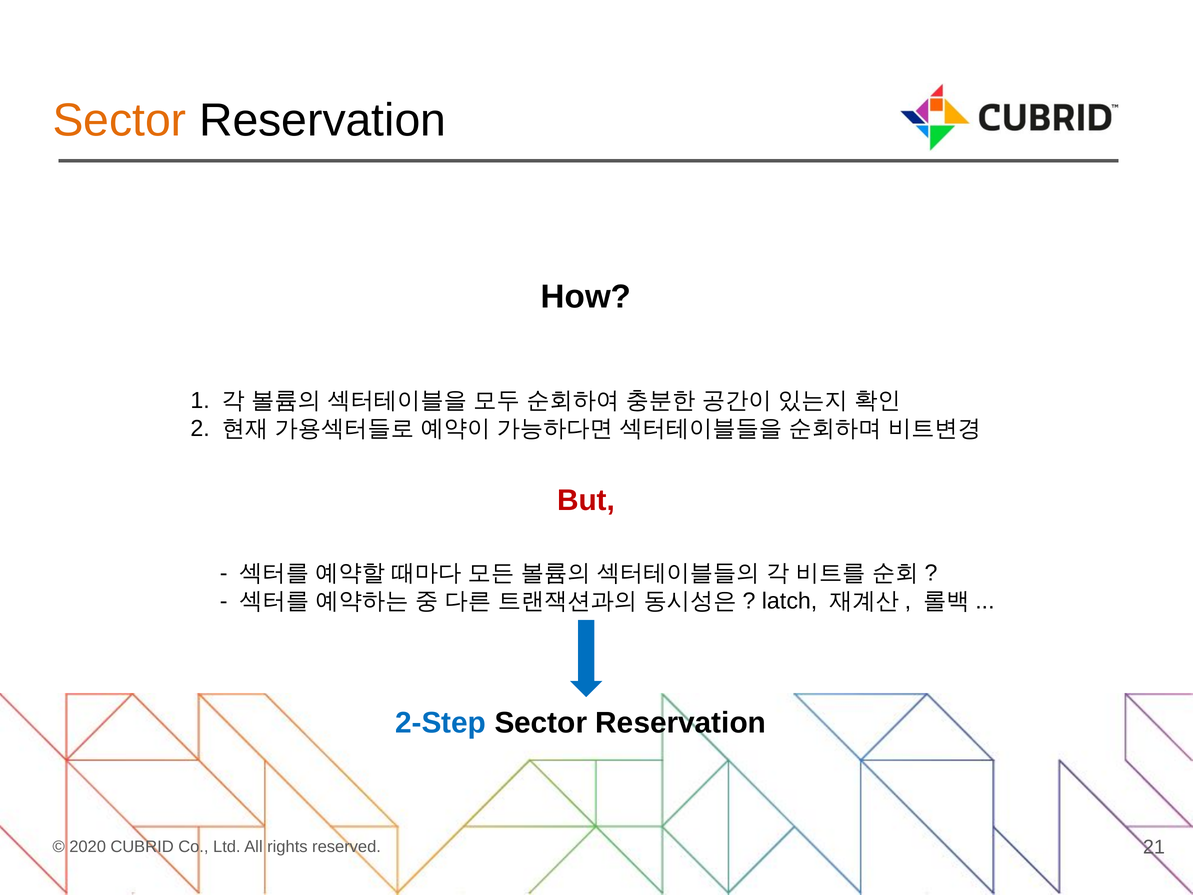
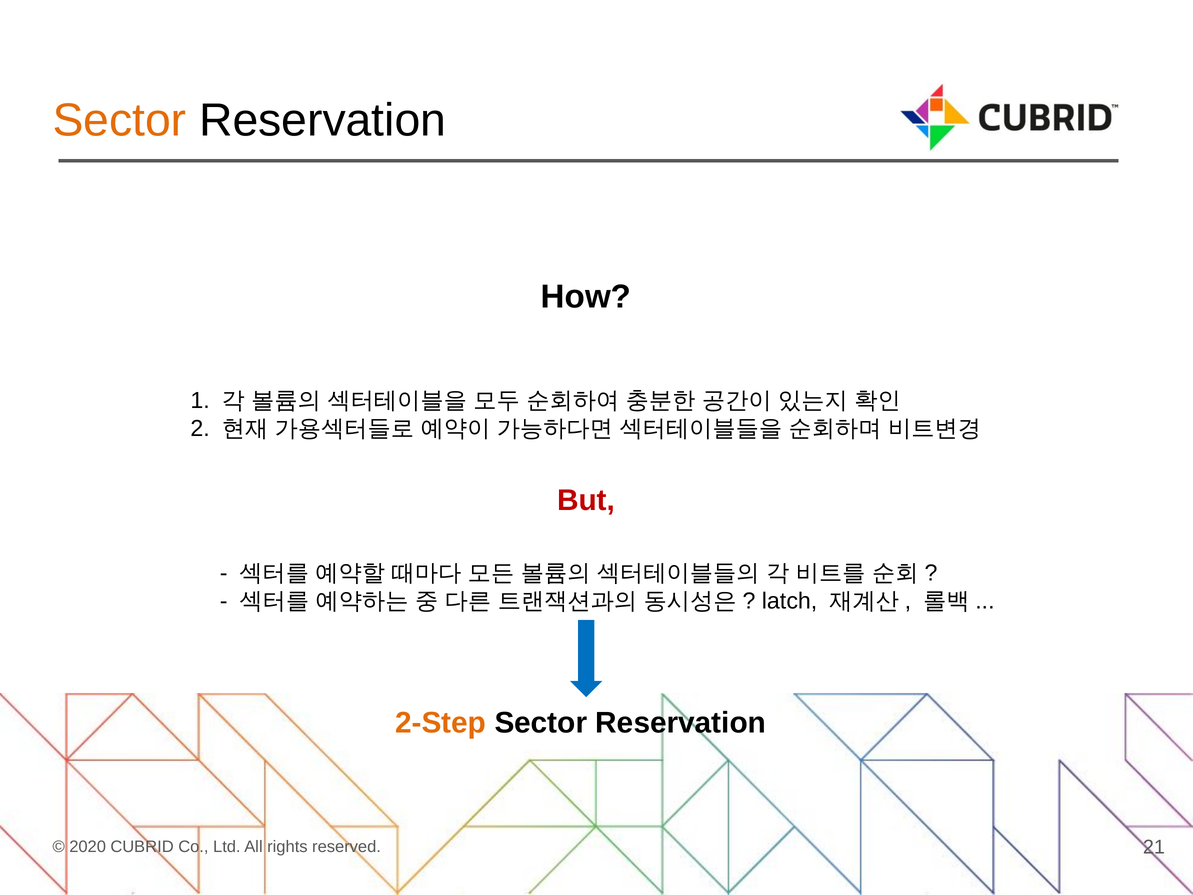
2-Step colour: blue -> orange
